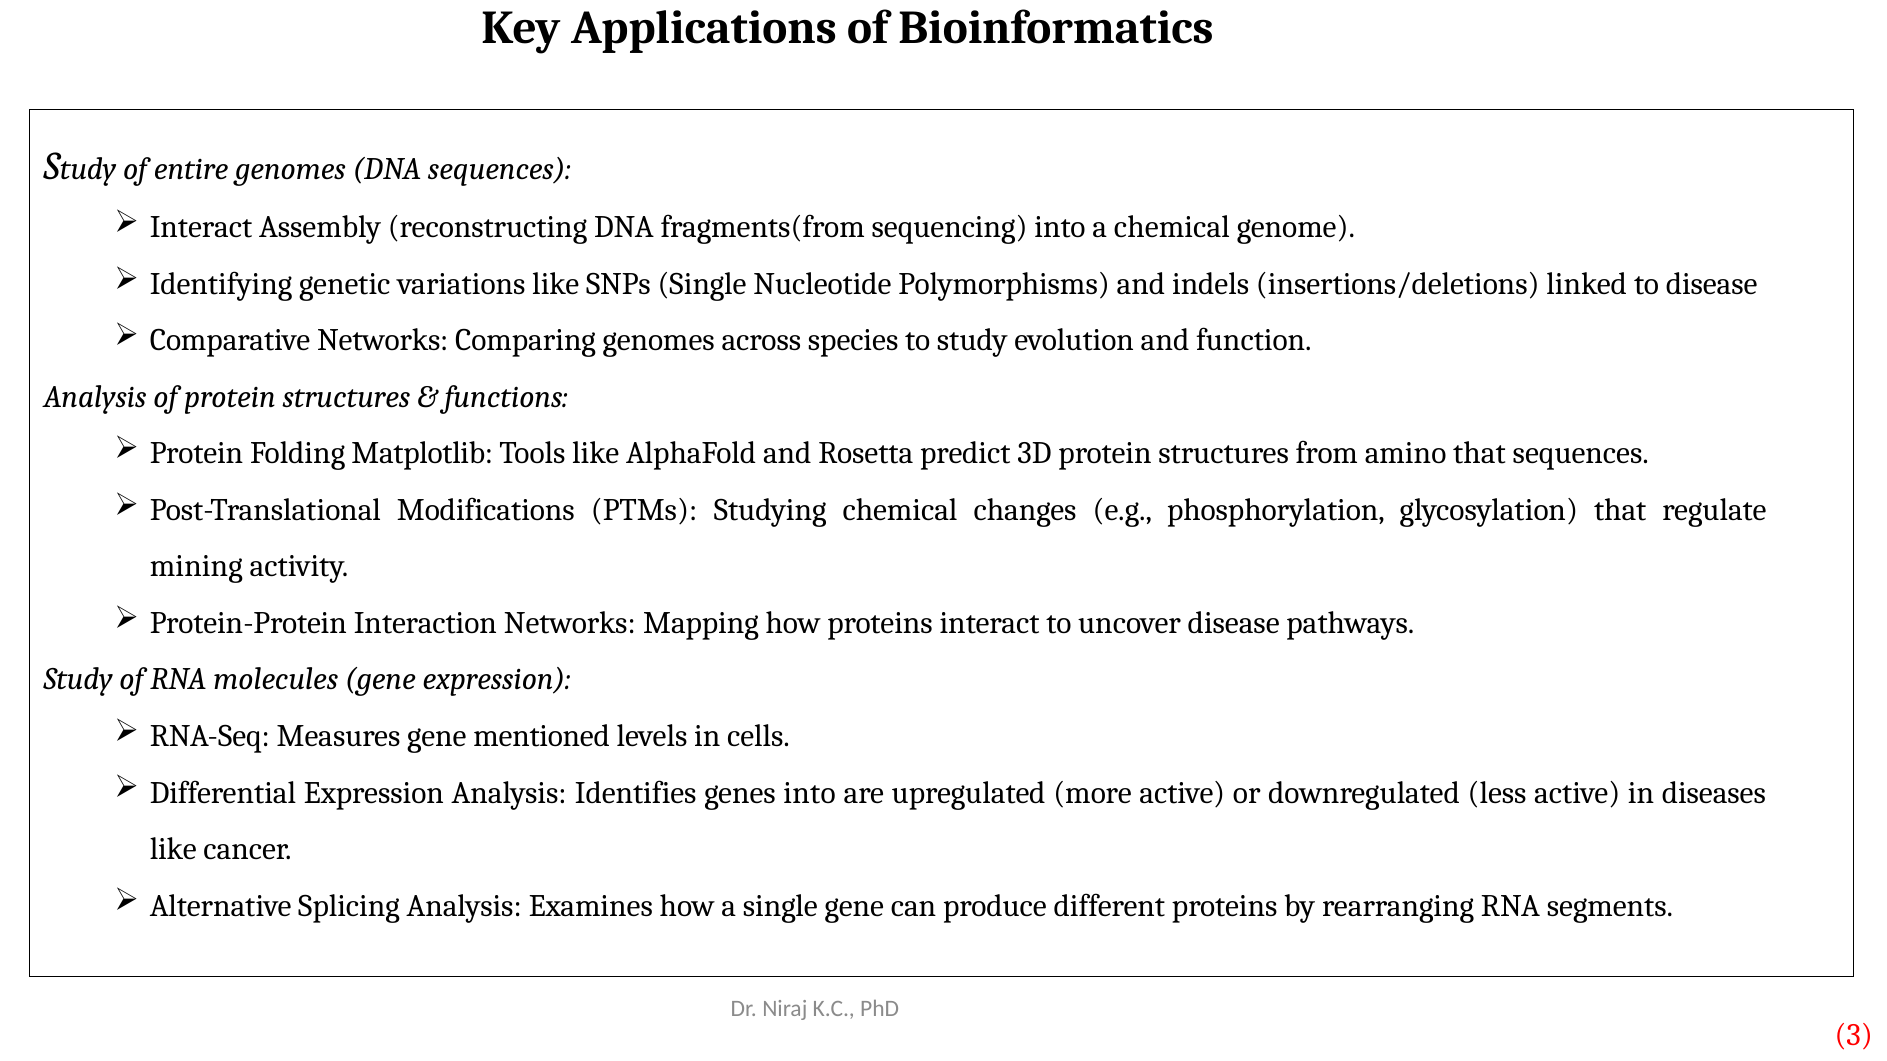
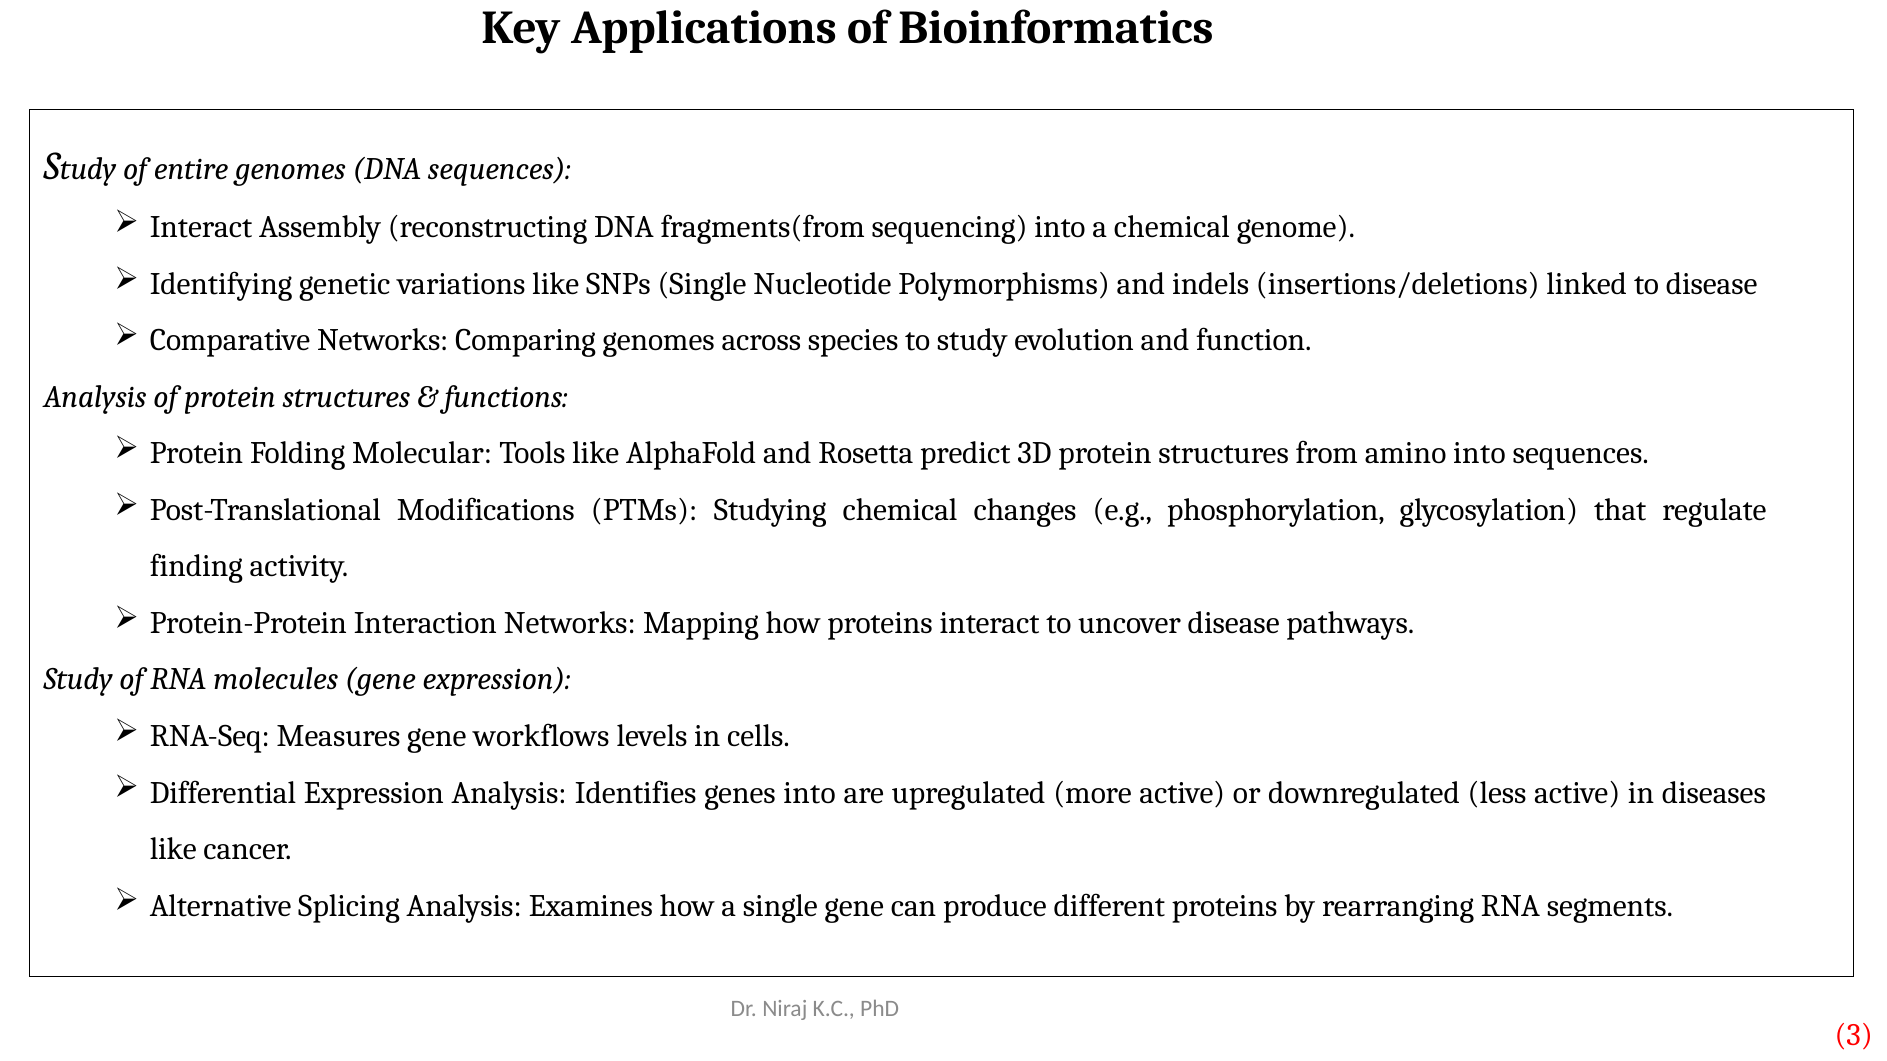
Matplotlib: Matplotlib -> Molecular
amino that: that -> into
mining: mining -> finding
mentioned: mentioned -> workflows
